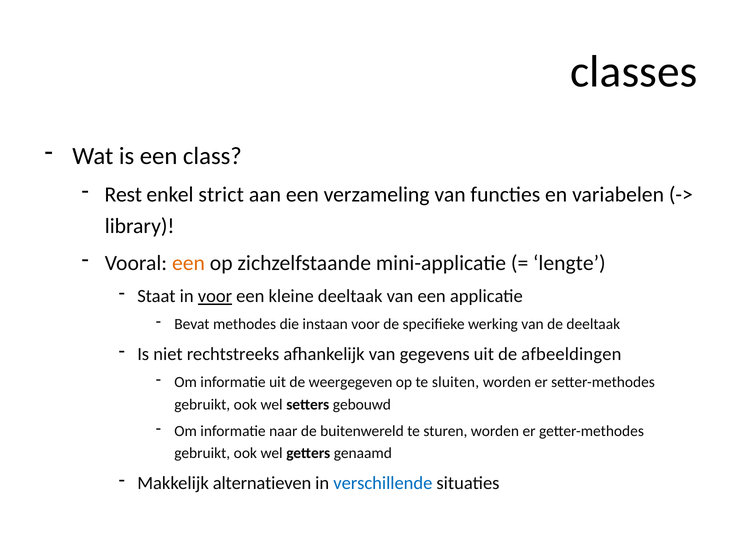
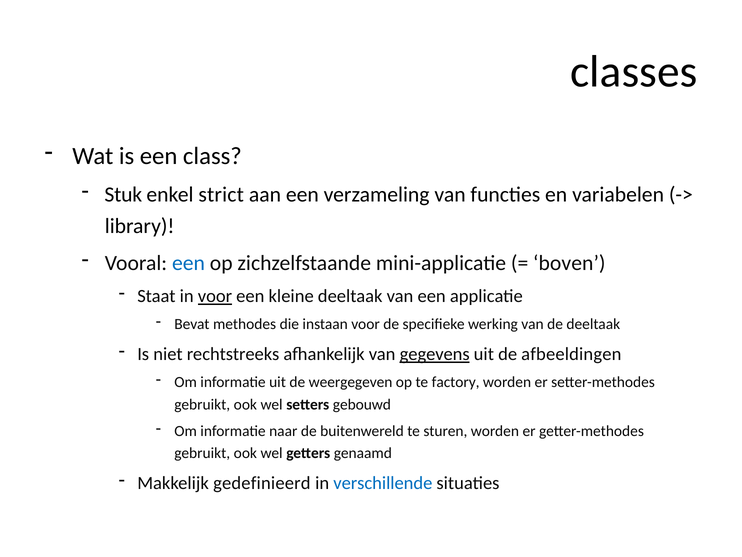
Rest: Rest -> Stuk
een at (188, 263) colour: orange -> blue
lengte: lengte -> boven
gegevens underline: none -> present
sluiten: sluiten -> factory
alternatieven: alternatieven -> gedefinieerd
